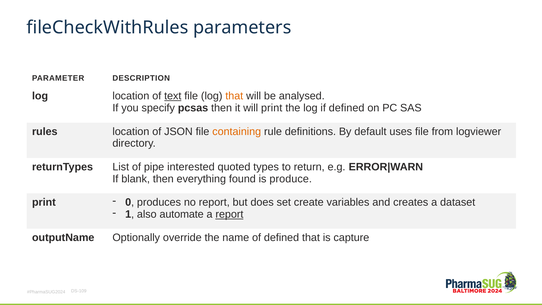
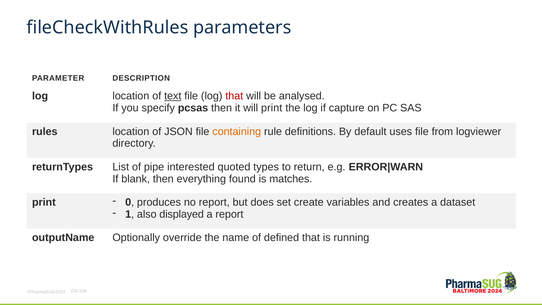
that at (234, 96) colour: orange -> red
if defined: defined -> capture
produce: produce -> matches
automate: automate -> displayed
report at (229, 214) underline: present -> none
capture: capture -> running
